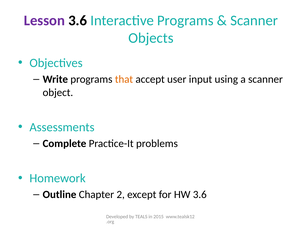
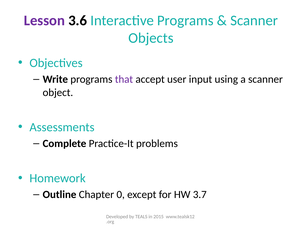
that colour: orange -> purple
2: 2 -> 0
HW 3.6: 3.6 -> 3.7
